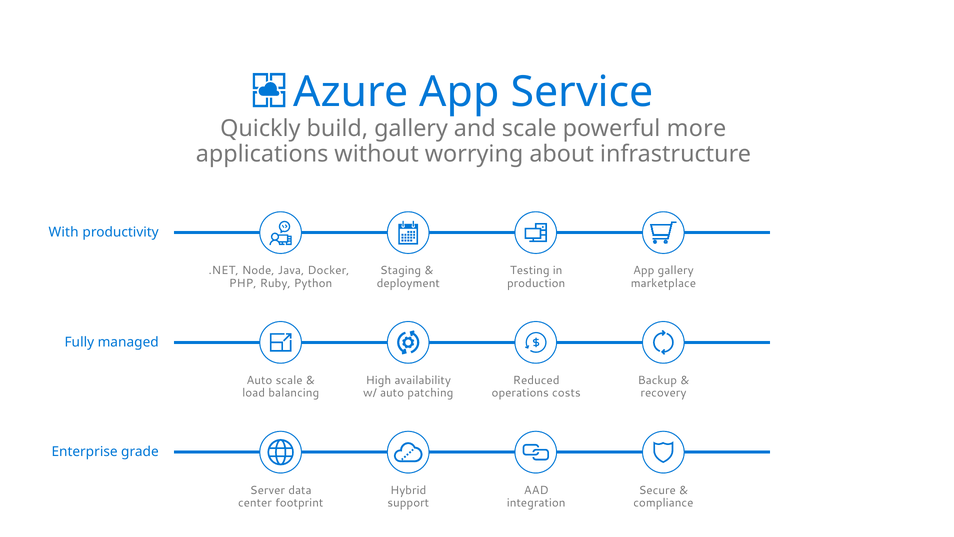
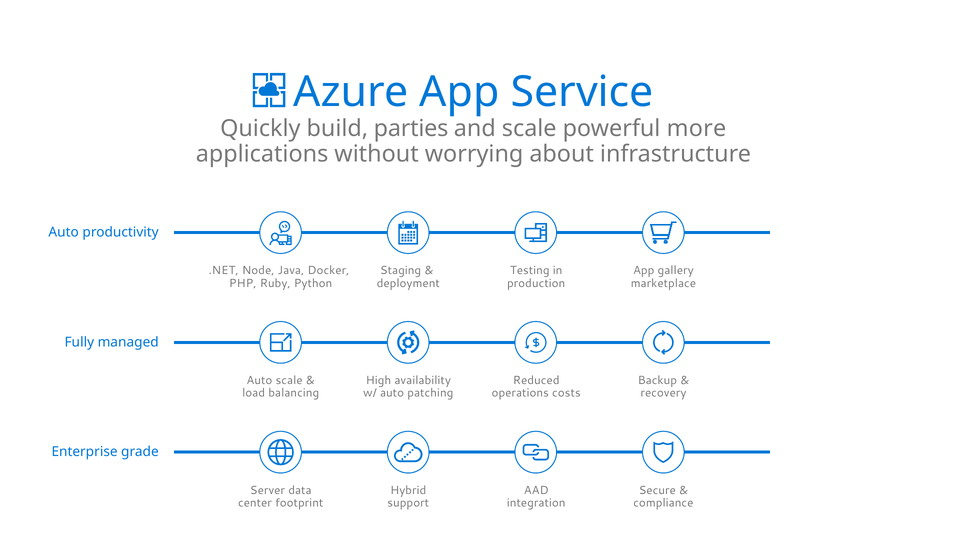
build gallery: gallery -> parties
With at (64, 232): With -> Auto
